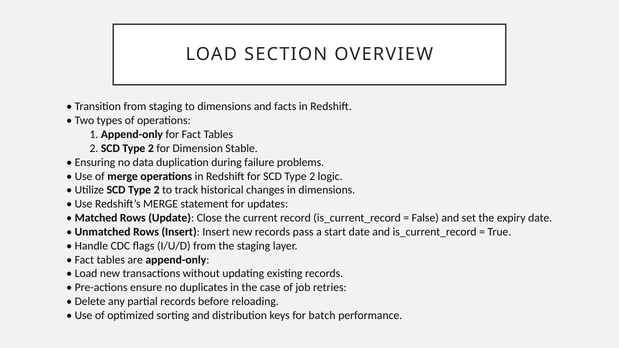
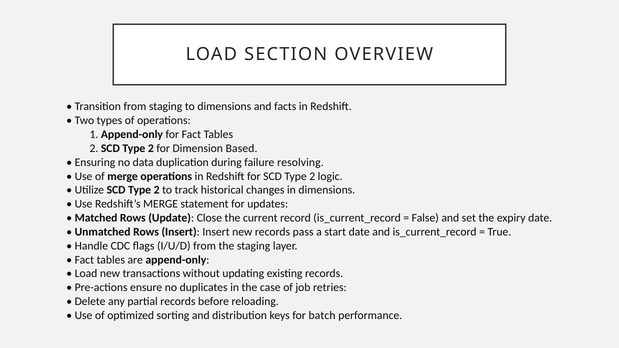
Stable: Stable -> Based
problems: problems -> resolving
